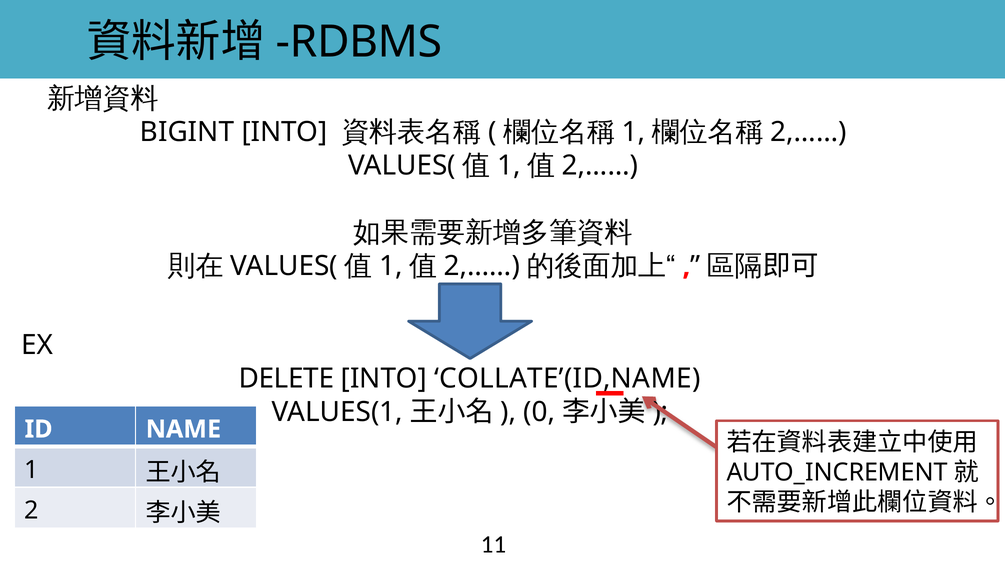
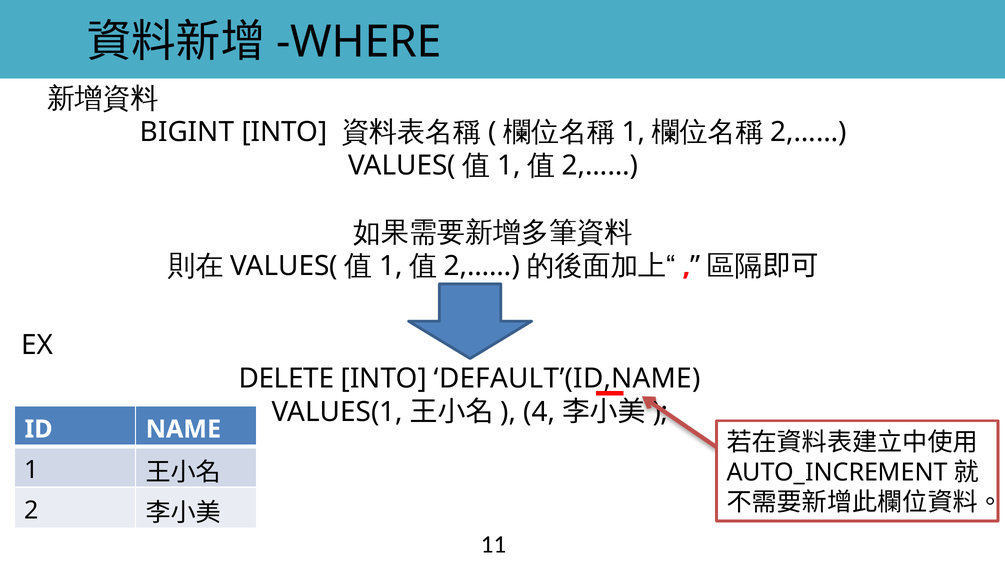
RDBMS: RDBMS -> WHERE
COLLATE’(ID,NAME: COLLATE’(ID,NAME -> DEFAULT’(ID,NAME
0: 0 -> 4
